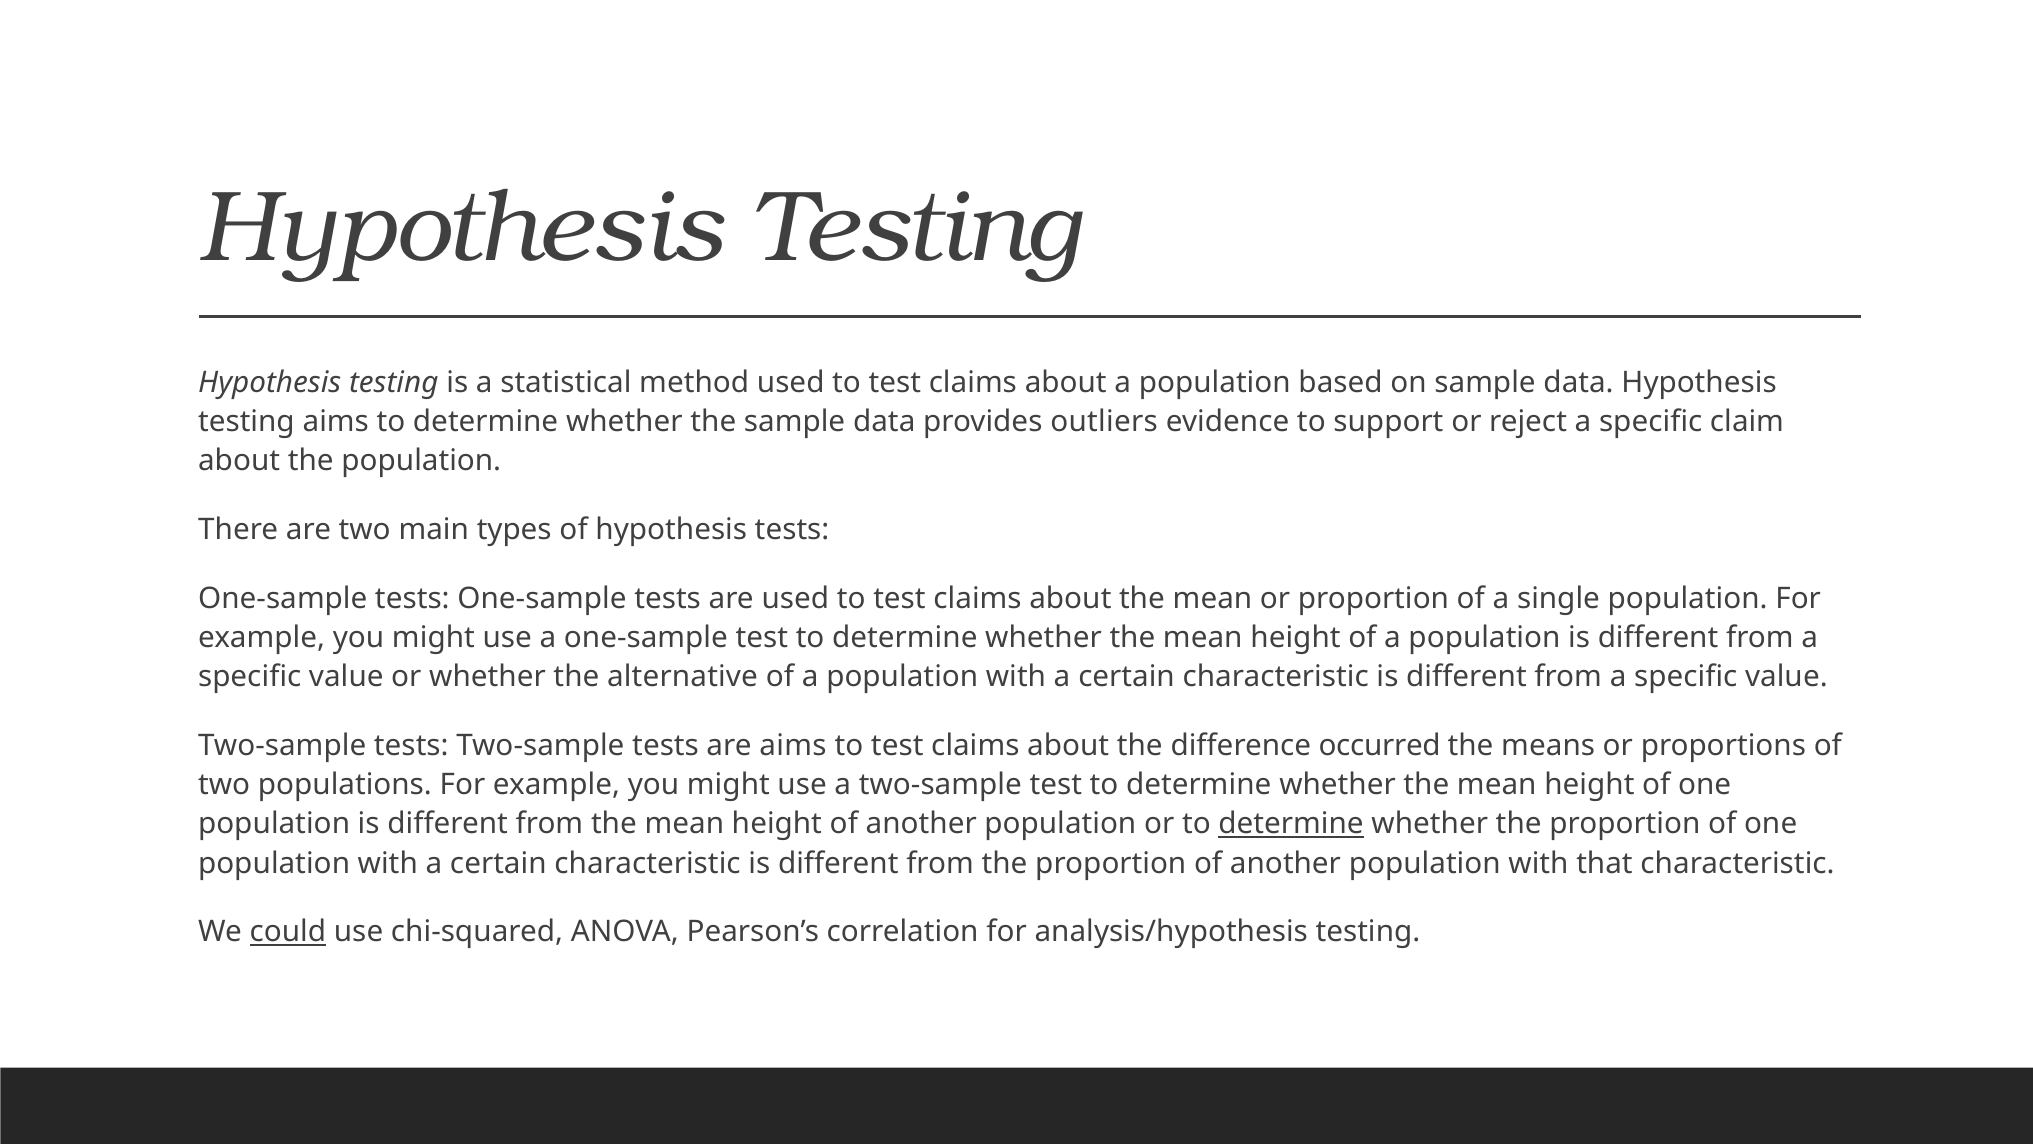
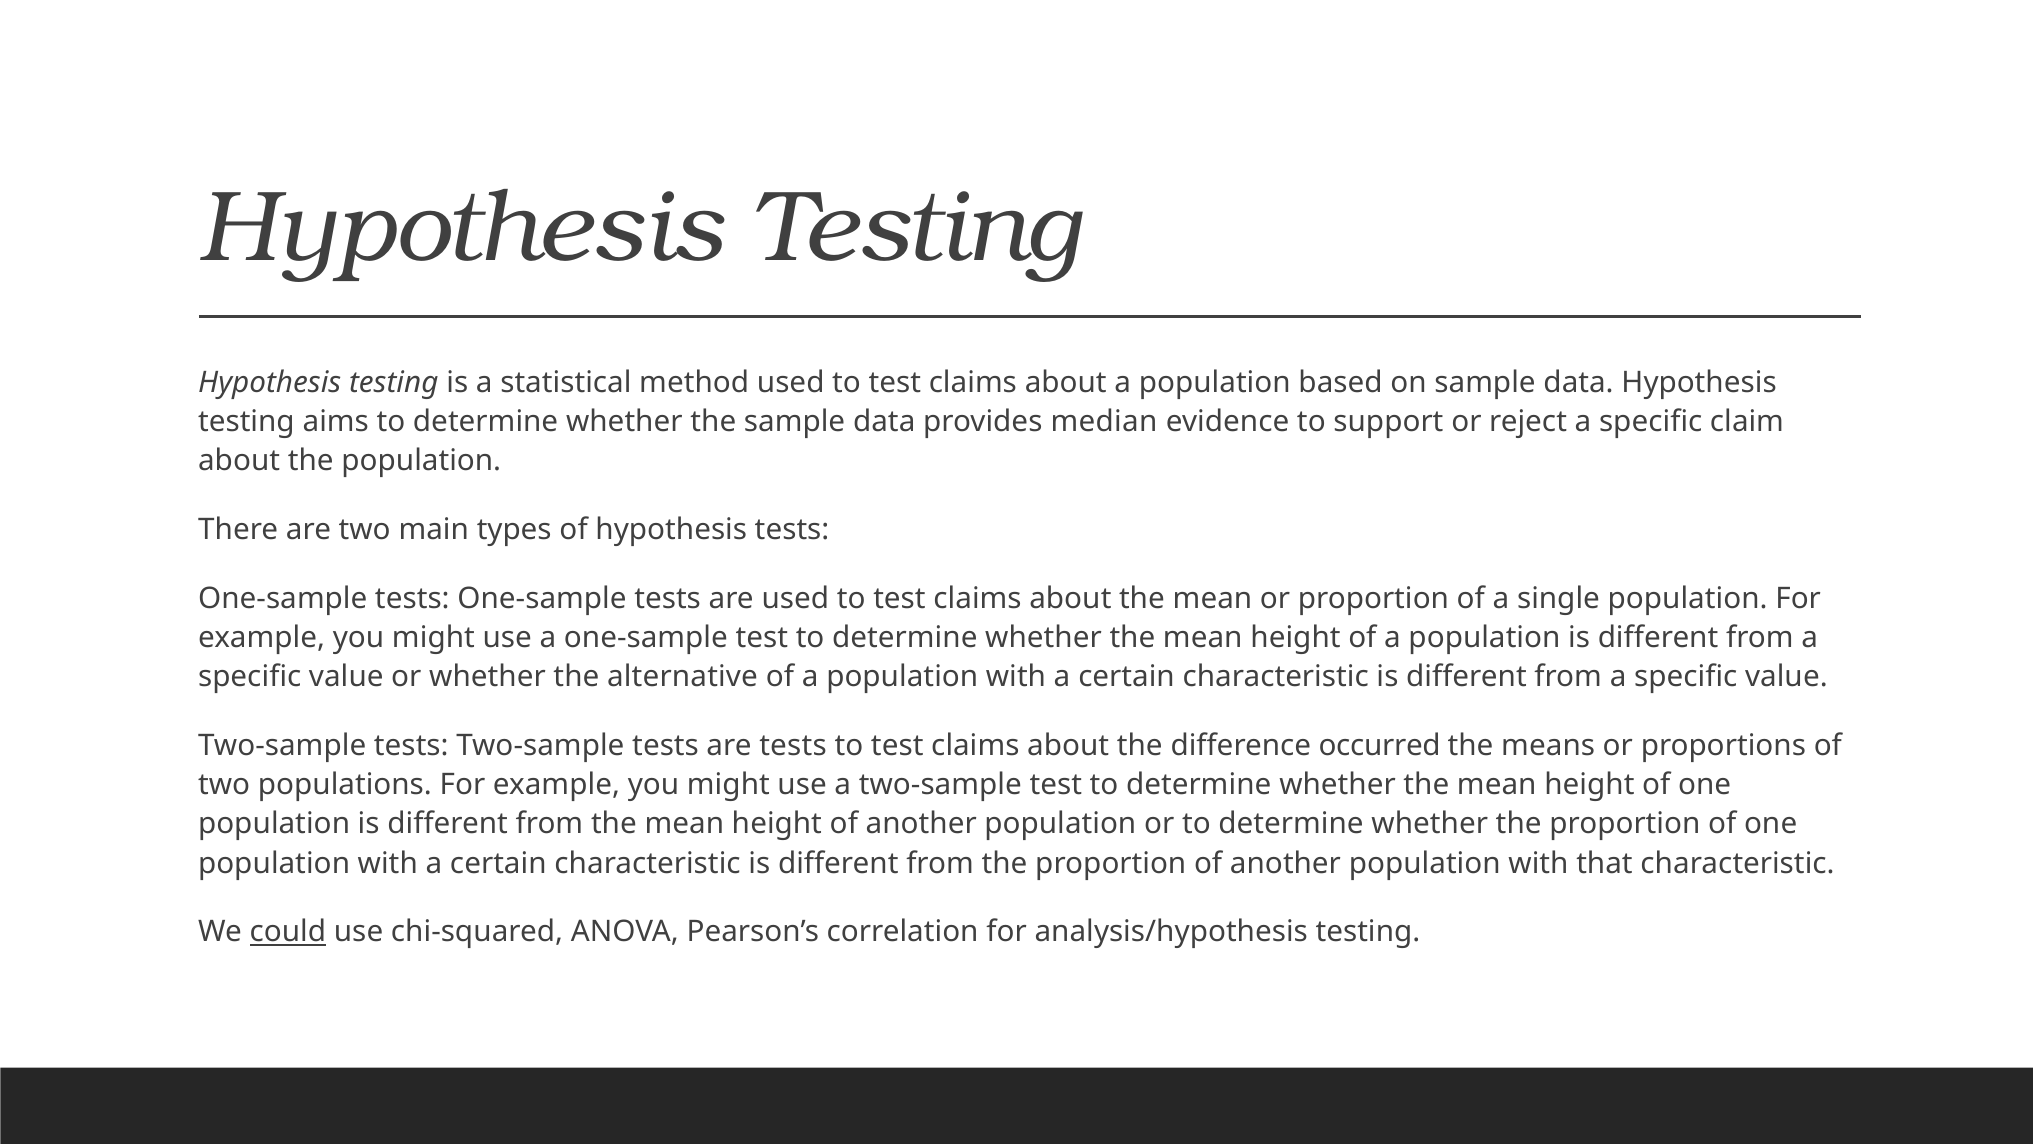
outliers: outliers -> median
are aims: aims -> tests
determine at (1291, 824) underline: present -> none
